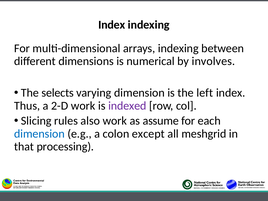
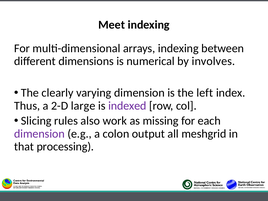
Index at (112, 25): Index -> Meet
selects: selects -> clearly
2-D work: work -> large
assume: assume -> missing
dimension at (39, 134) colour: blue -> purple
except: except -> output
